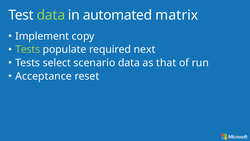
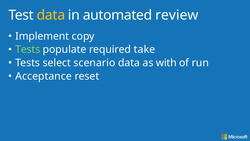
data at (51, 15) colour: light green -> yellow
matrix: matrix -> review
next: next -> take
that: that -> with
